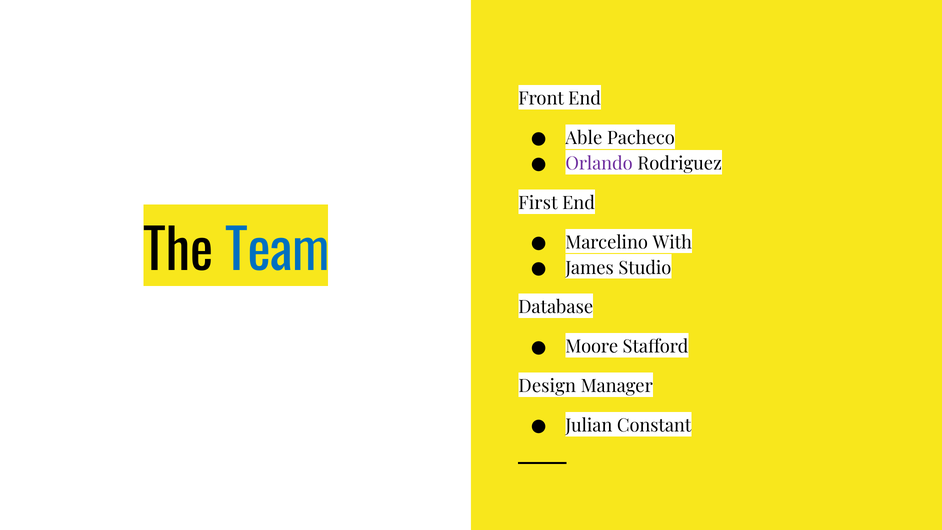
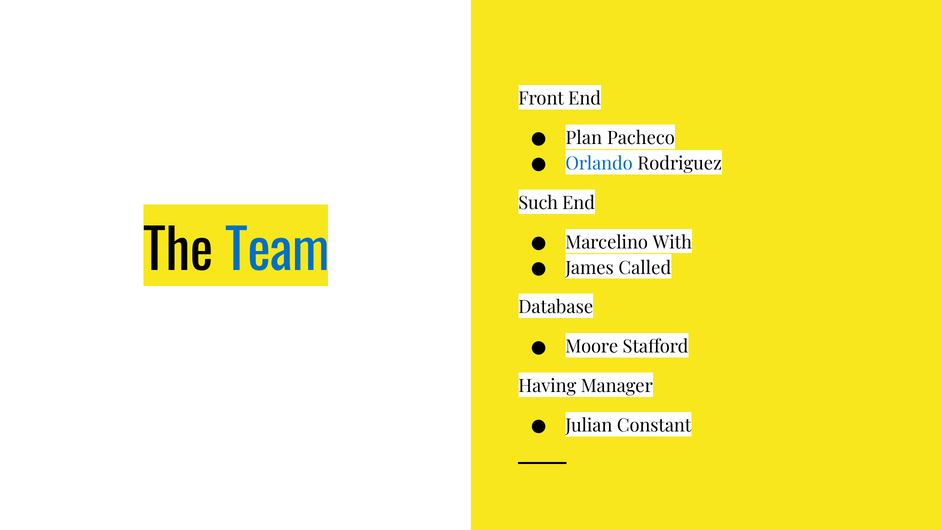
Able: Able -> Plan
Orlando colour: purple -> blue
First: First -> Such
Studio: Studio -> Called
Design: Design -> Having
